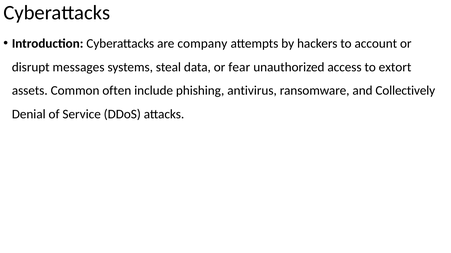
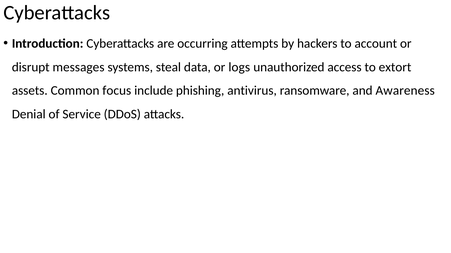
company: company -> occurring
fear: fear -> logs
often: often -> focus
Collectively: Collectively -> Awareness
